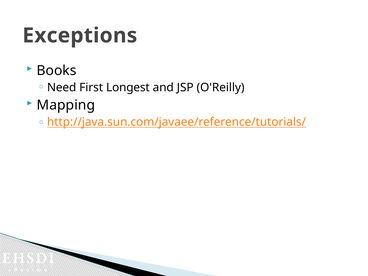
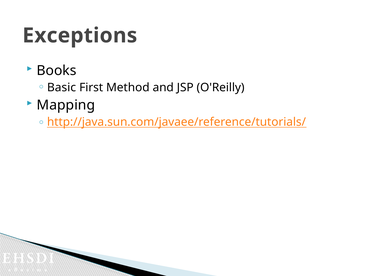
Need: Need -> Basic
Longest: Longest -> Method
